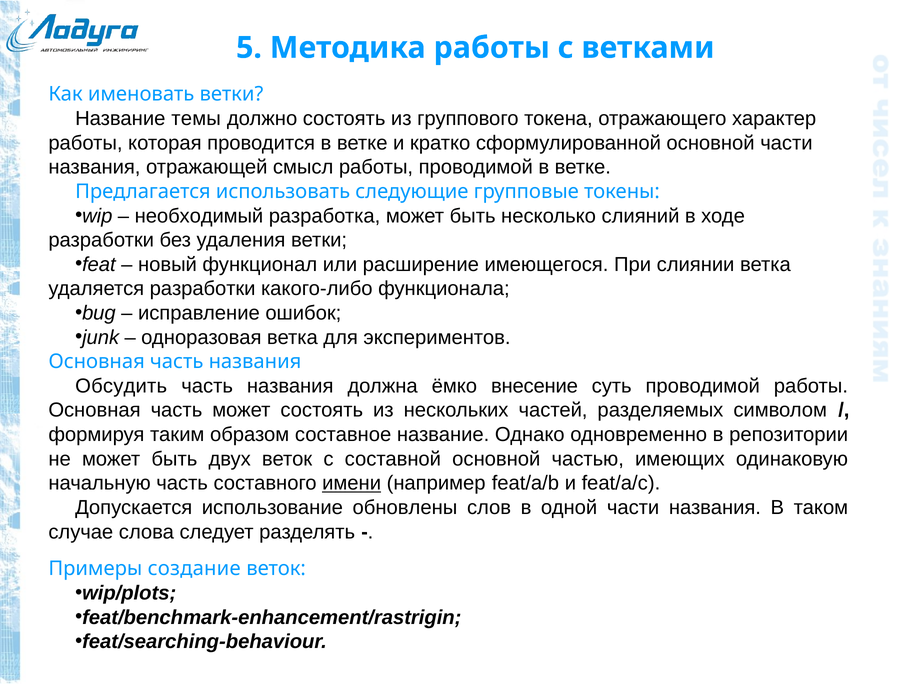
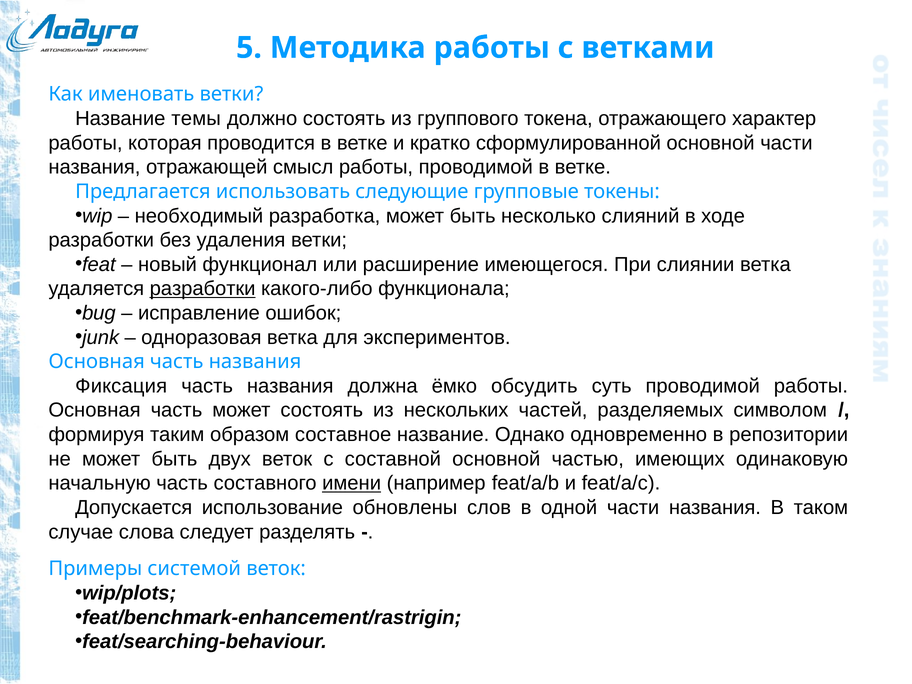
разработки at (203, 289) underline: none -> present
Обсудить: Обсудить -> Фиксация
внесение: внесение -> обсудить
создание: создание -> системой
